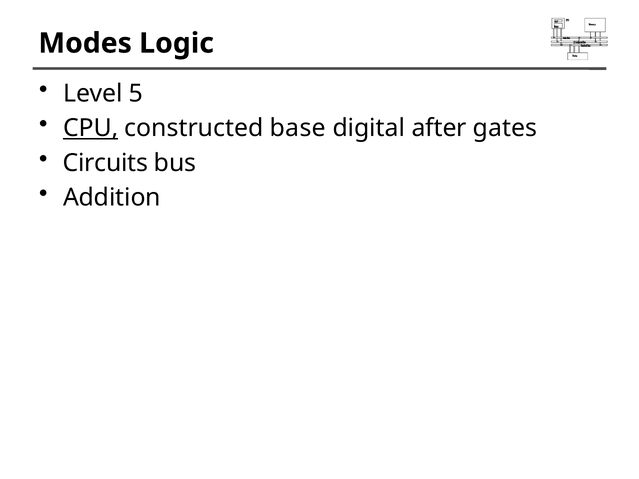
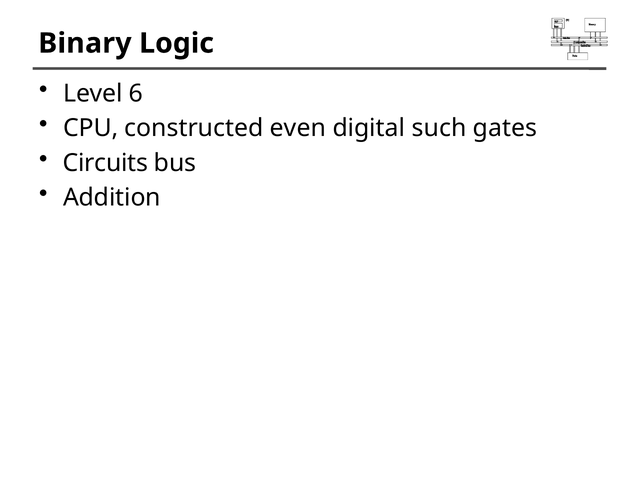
Modes: Modes -> Binary
5: 5 -> 6
CPU underline: present -> none
base: base -> even
after: after -> such
